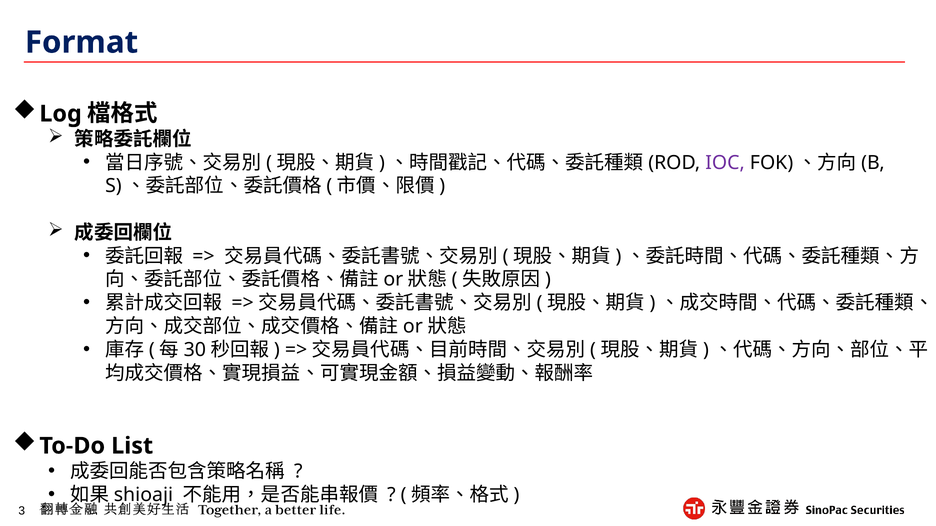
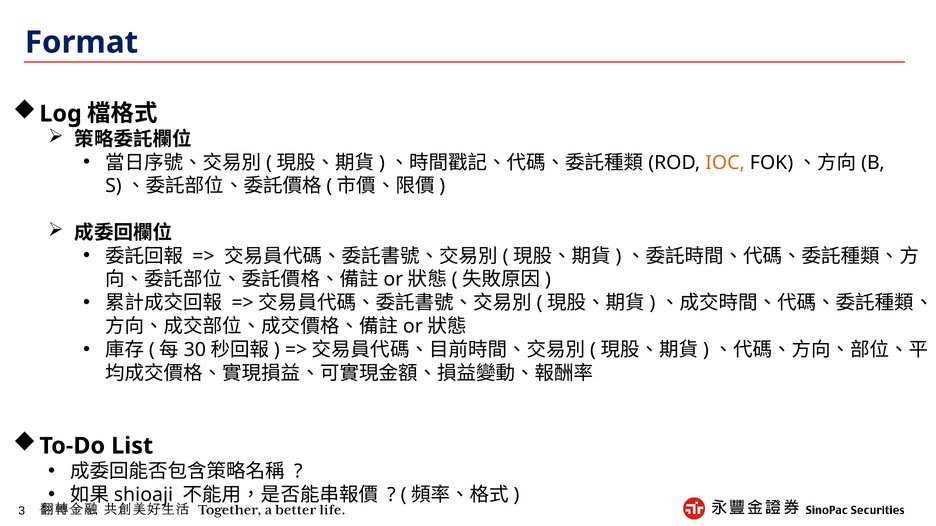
IOC colour: purple -> orange
